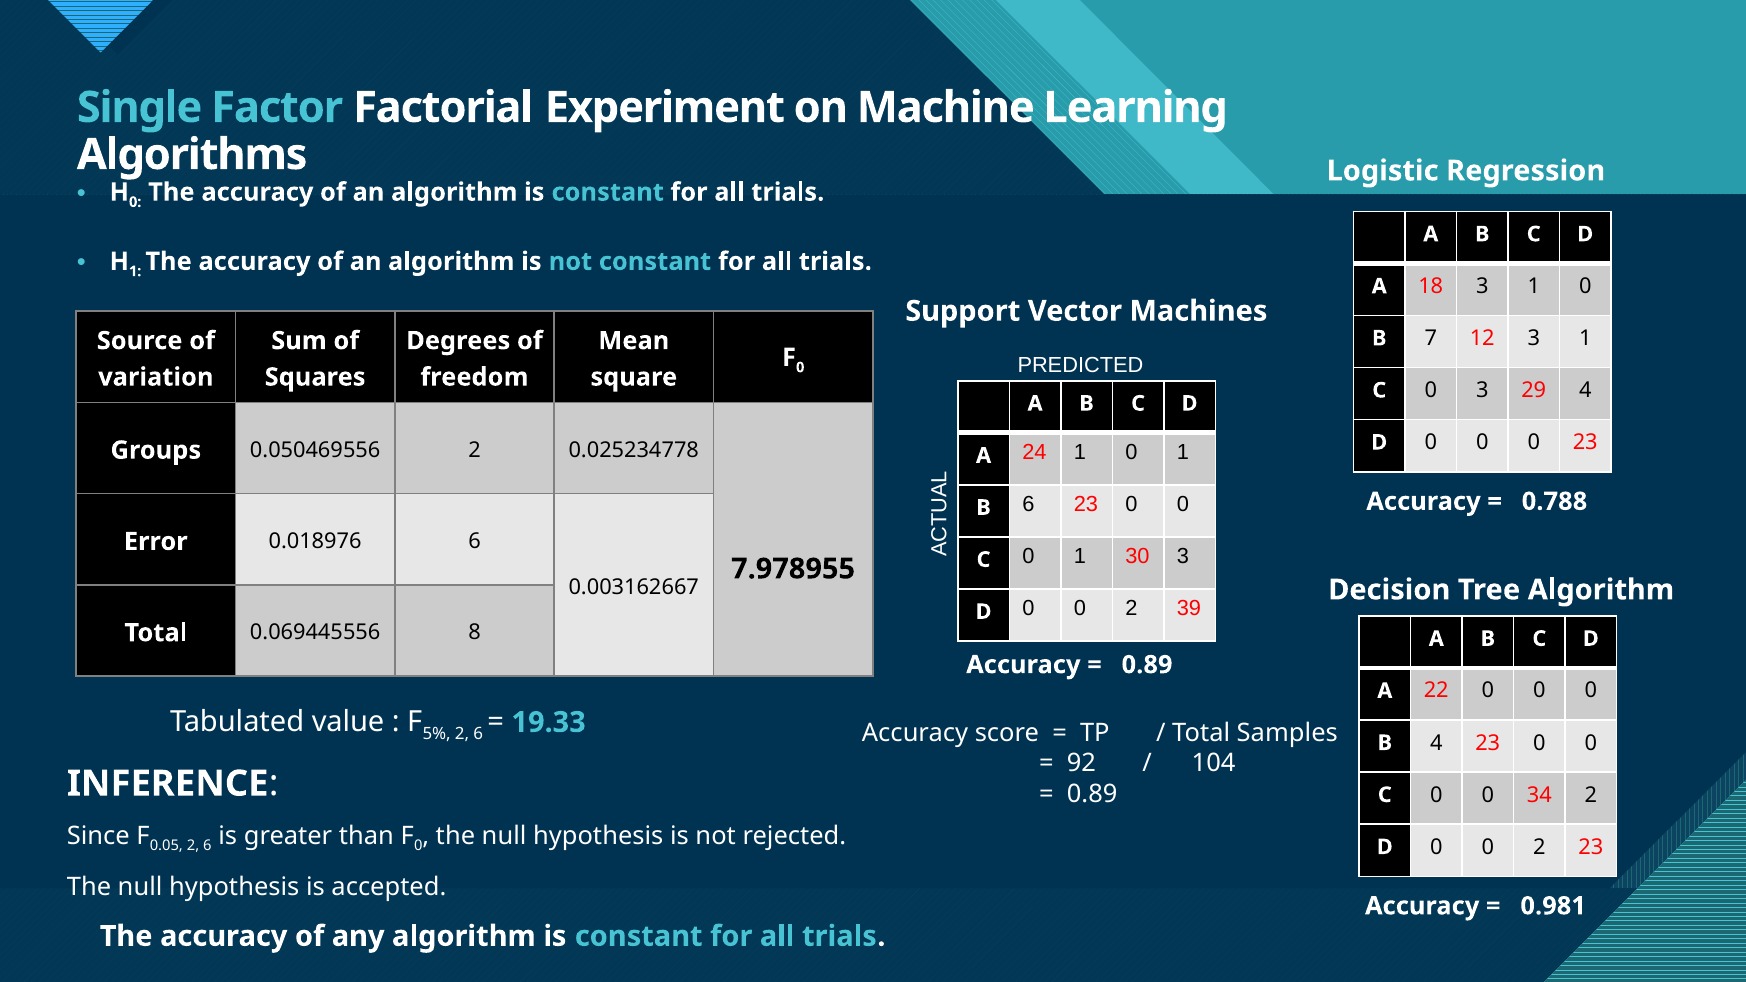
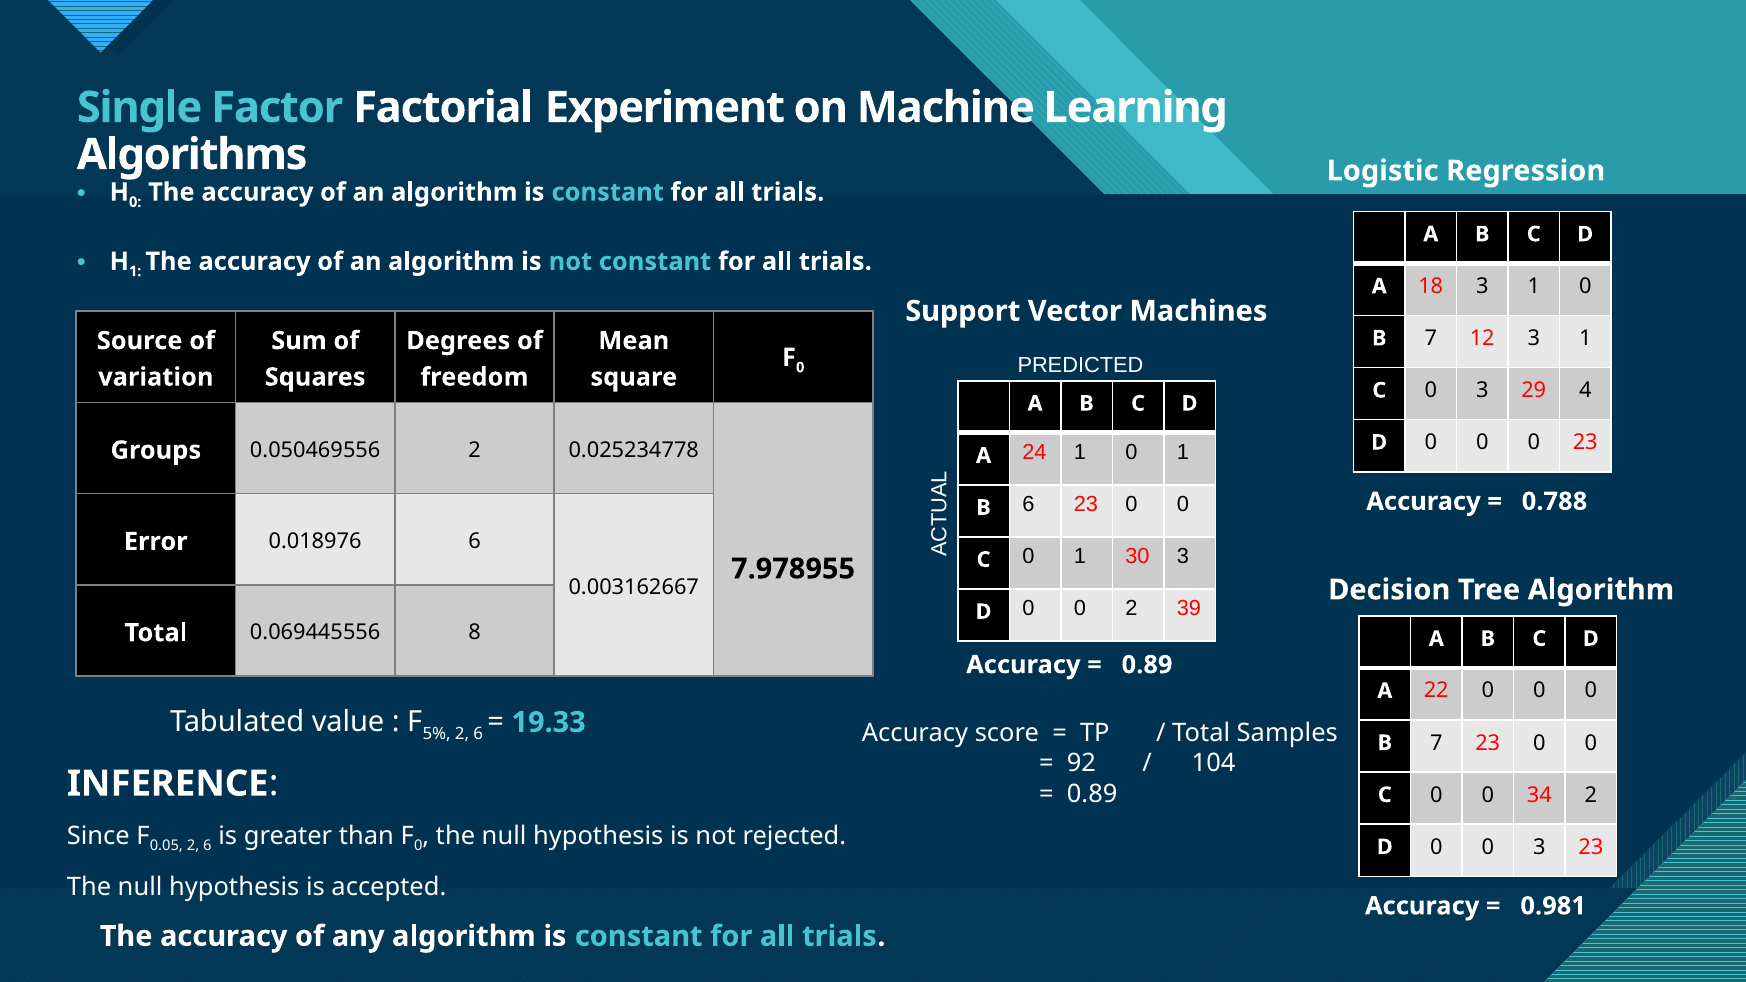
4 at (1436, 743): 4 -> 7
2 at (1539, 847): 2 -> 3
